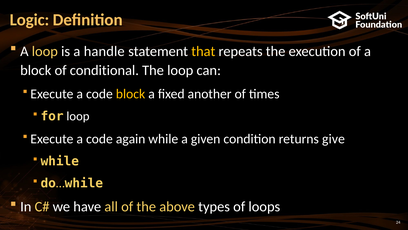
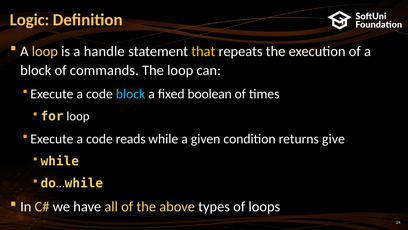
conditional: conditional -> commands
block at (131, 94) colour: yellow -> light blue
another: another -> boolean
again: again -> reads
